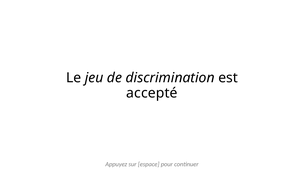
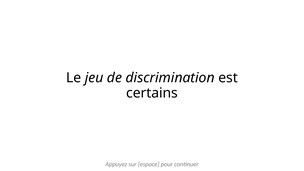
accepté: accepté -> certains
